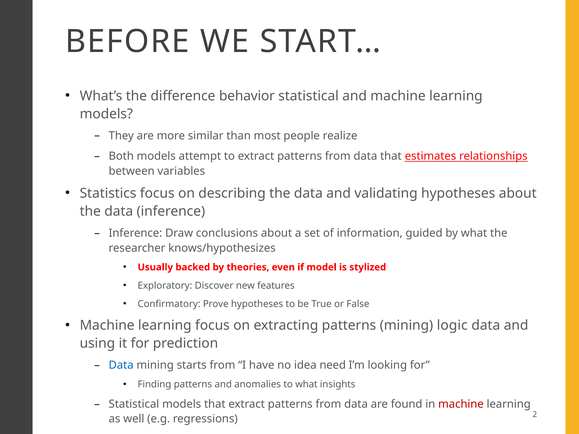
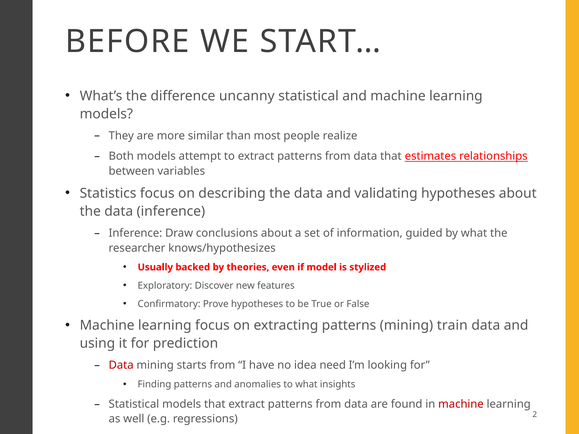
behavior: behavior -> uncanny
logic: logic -> train
Data at (121, 365) colour: blue -> red
